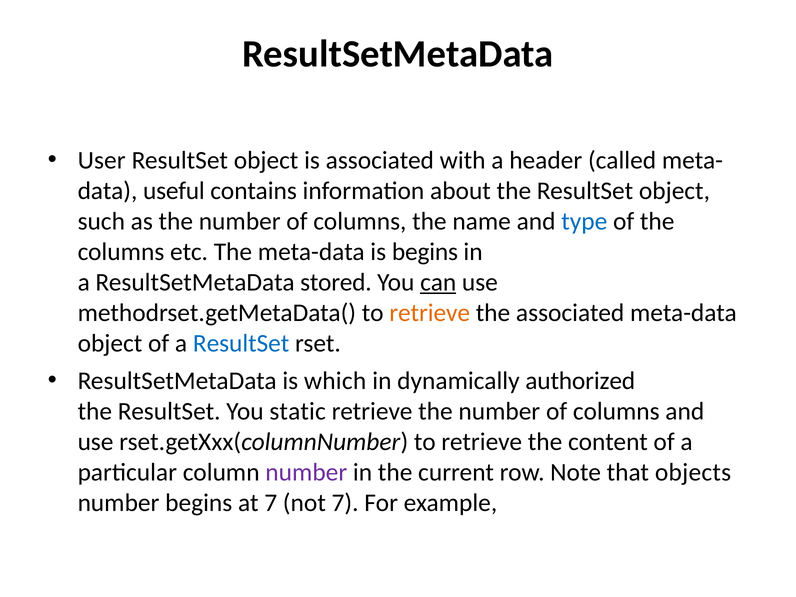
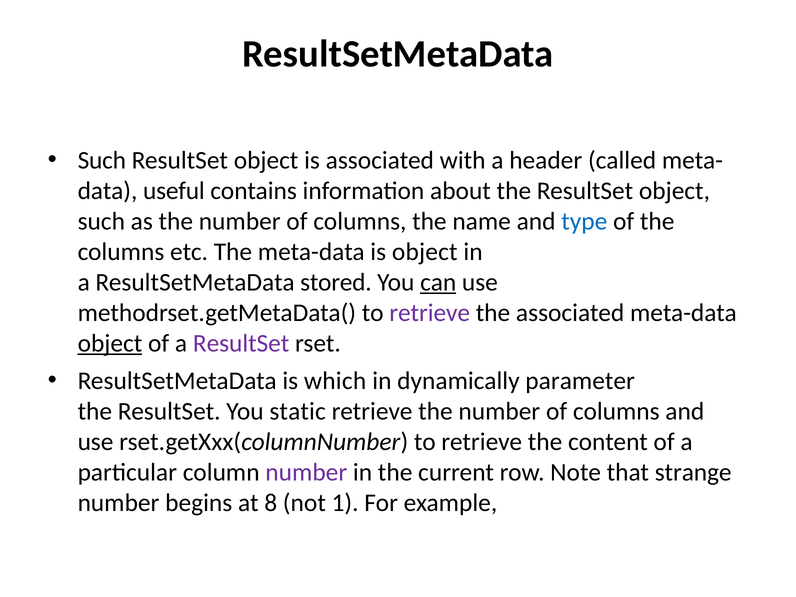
User at (102, 160): User -> Such
is begins: begins -> object
retrieve at (430, 313) colour: orange -> purple
object at (110, 343) underline: none -> present
ResultSet at (241, 343) colour: blue -> purple
authorized: authorized -> parameter
objects: objects -> strange
at 7: 7 -> 8
not 7: 7 -> 1
